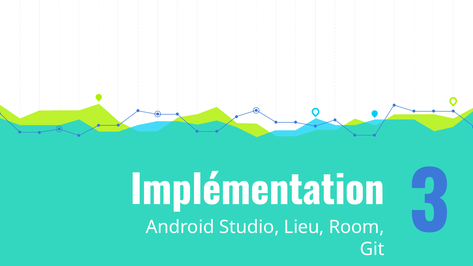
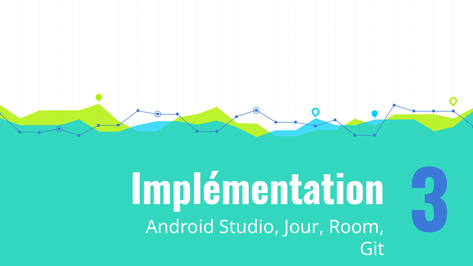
Lieu: Lieu -> Jour
